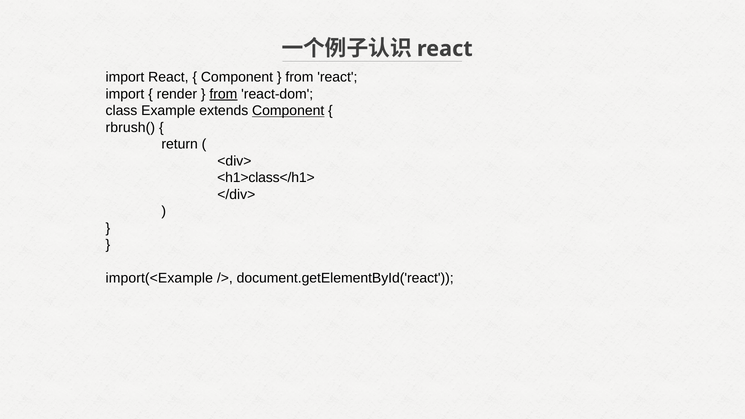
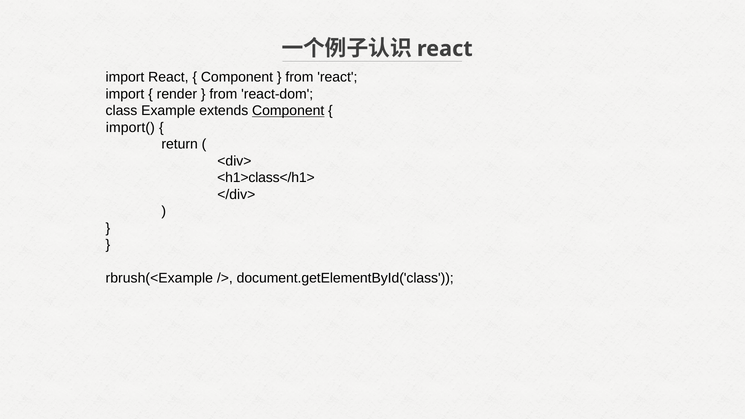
from at (223, 94) underline: present -> none
rbrush(: rbrush( -> import(
import(<Example: import(<Example -> rbrush(<Example
document.getElementById('react: document.getElementById('react -> document.getElementById('class
